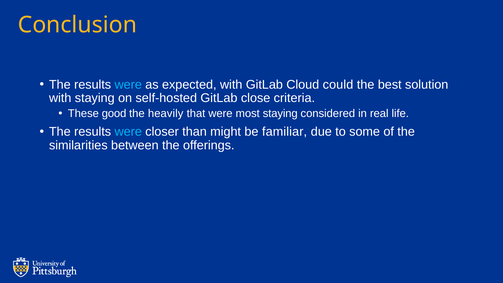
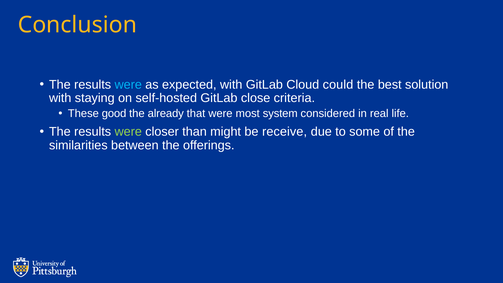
heavily: heavily -> already
most staying: staying -> system
were at (128, 132) colour: light blue -> light green
familiar: familiar -> receive
